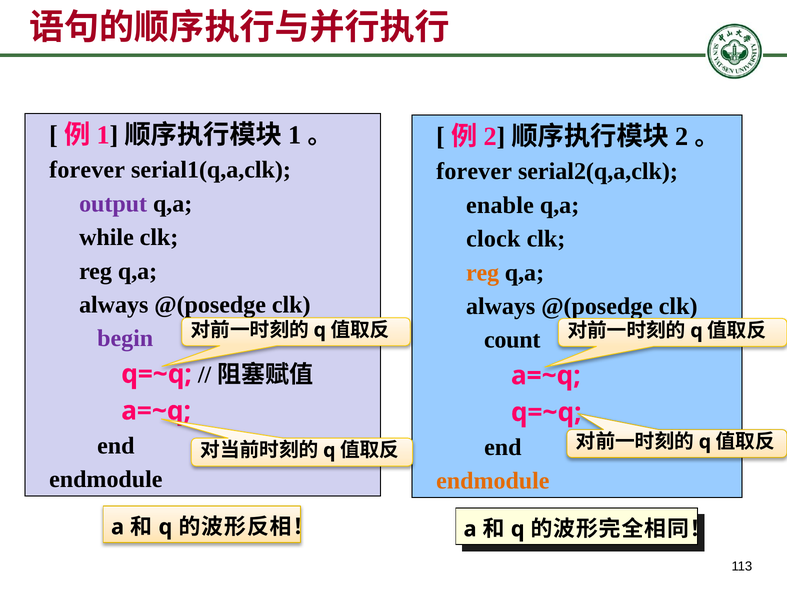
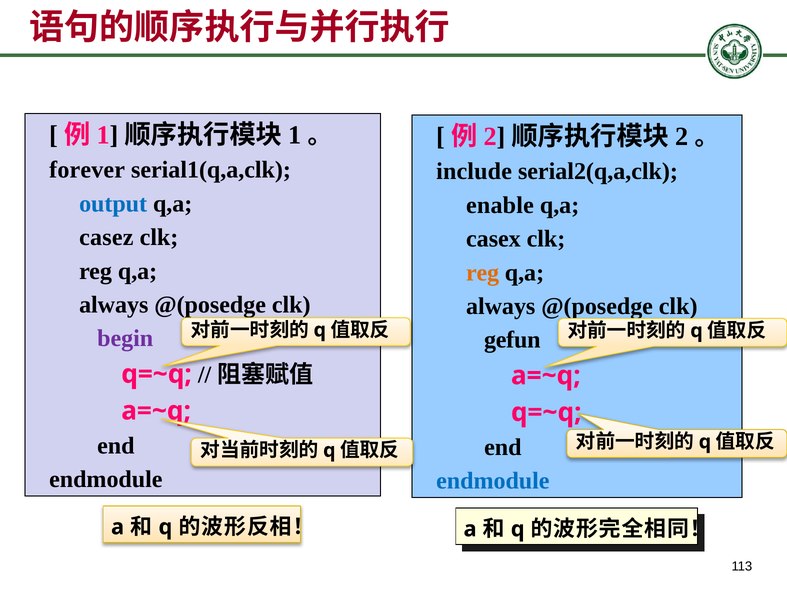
forever at (474, 171): forever -> include
output colour: purple -> blue
while: while -> casez
clock: clock -> casex
count: count -> gefun
endmodule at (493, 480) colour: orange -> blue
